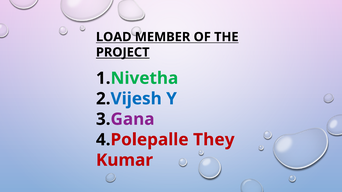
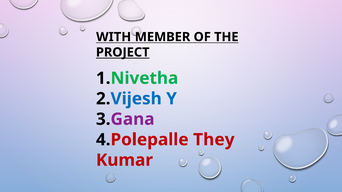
LOAD: LOAD -> WITH
